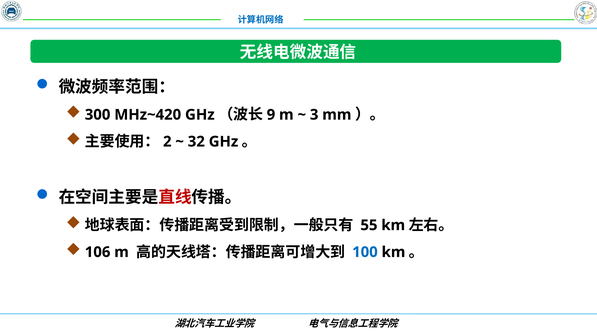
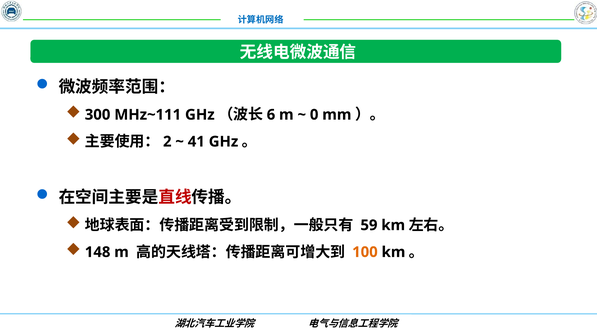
MHz~420: MHz~420 -> MHz~111
9: 9 -> 6
3: 3 -> 0
32: 32 -> 41
55: 55 -> 59
106: 106 -> 148
100 colour: blue -> orange
